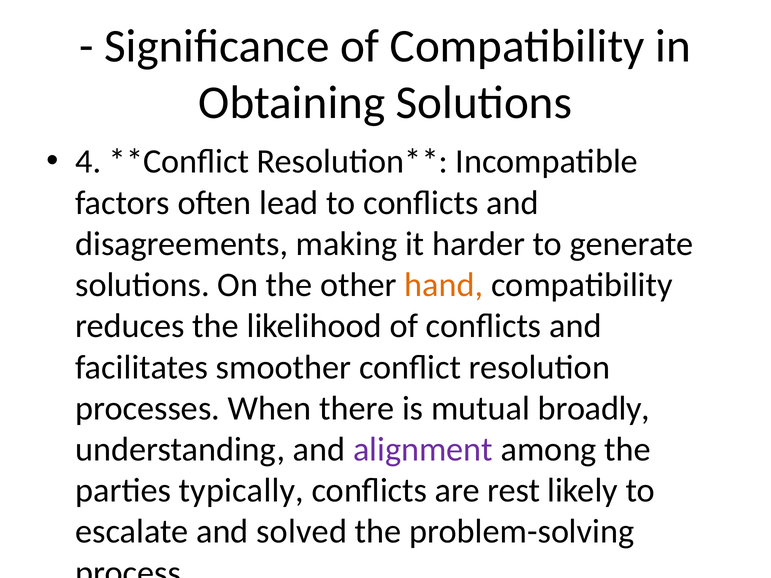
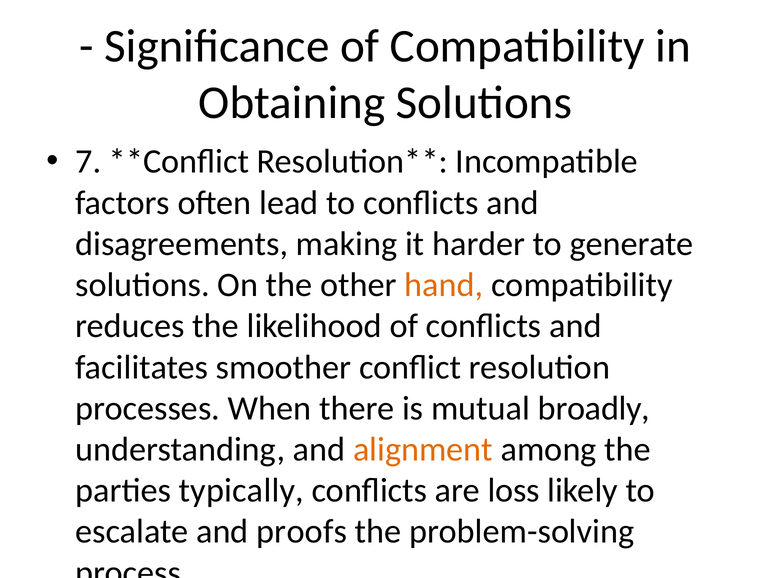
4: 4 -> 7
alignment colour: purple -> orange
rest: rest -> loss
solved: solved -> proofs
